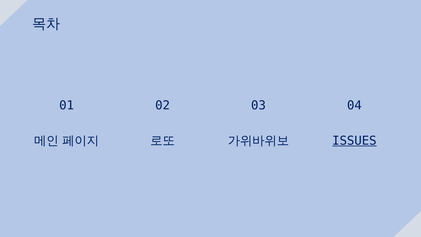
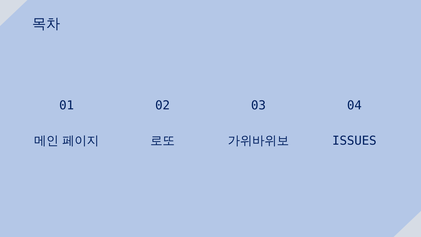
ISSUES underline: present -> none
